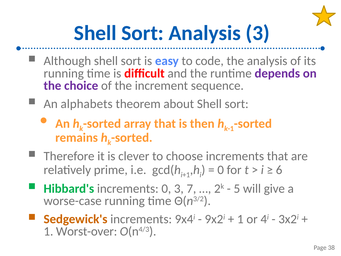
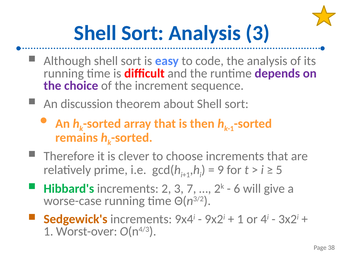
alphabets: alphabets -> discussion
0 at (221, 170): 0 -> 9
6: 6 -> 5
increments 0: 0 -> 2
5: 5 -> 6
